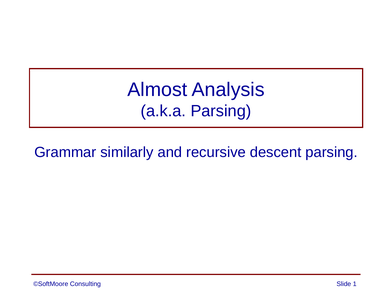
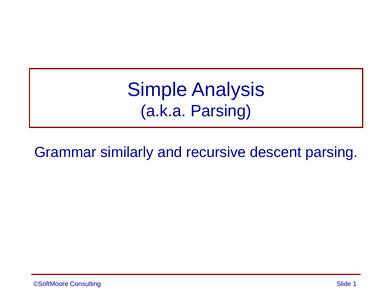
Almost: Almost -> Simple
